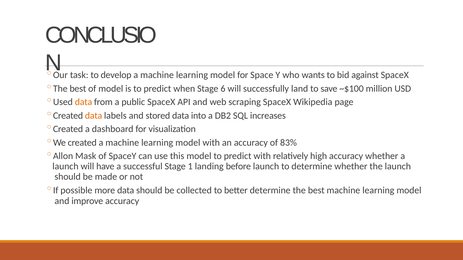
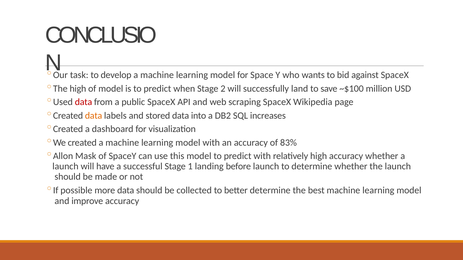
best at (78, 89): best -> high
6: 6 -> 2
data at (84, 102) colour: orange -> red
